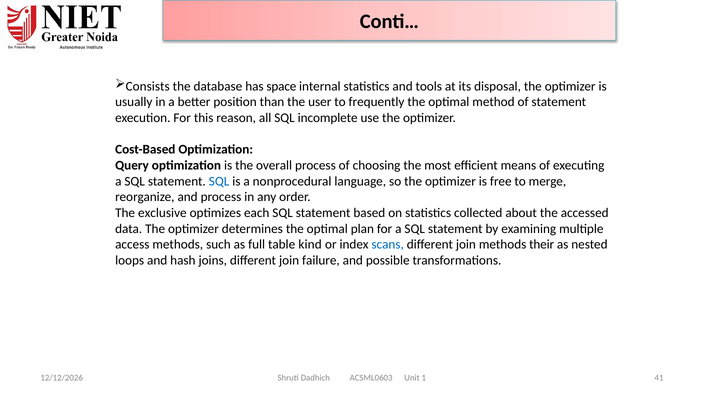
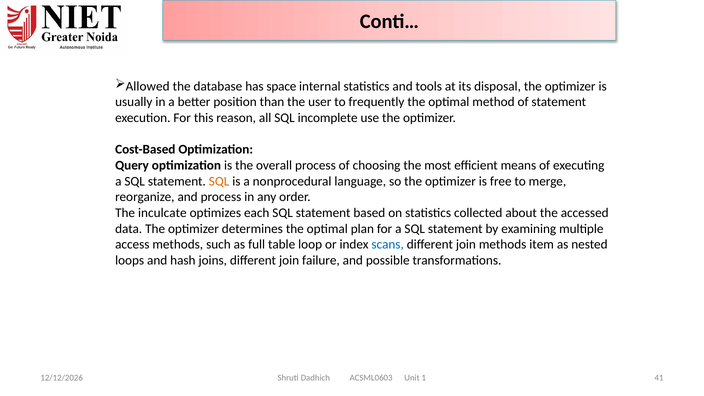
Consists: Consists -> Allowed
SQL at (219, 181) colour: blue -> orange
exclusive: exclusive -> inculcate
kind: kind -> loop
their: their -> item
